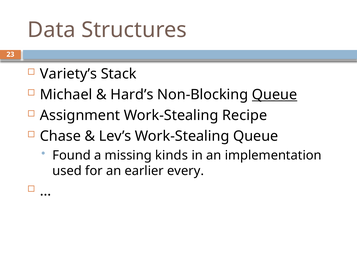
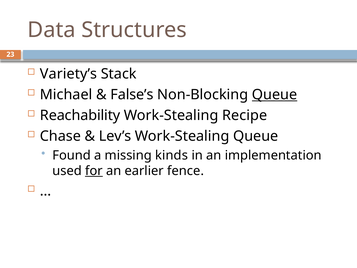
Hard’s: Hard’s -> False’s
Assignment: Assignment -> Reachability
for underline: none -> present
every: every -> fence
